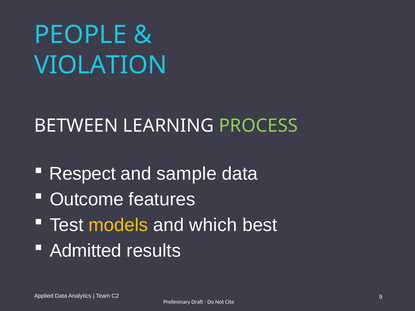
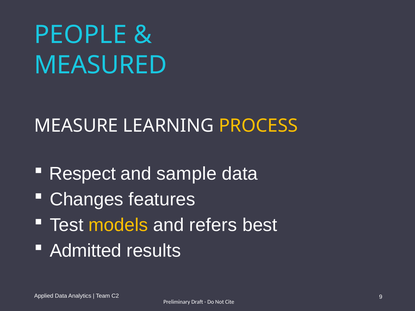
VIOLATION: VIOLATION -> MEASURED
BETWEEN: BETWEEN -> MEASURE
PROCESS colour: light green -> yellow
Outcome: Outcome -> Changes
which: which -> refers
